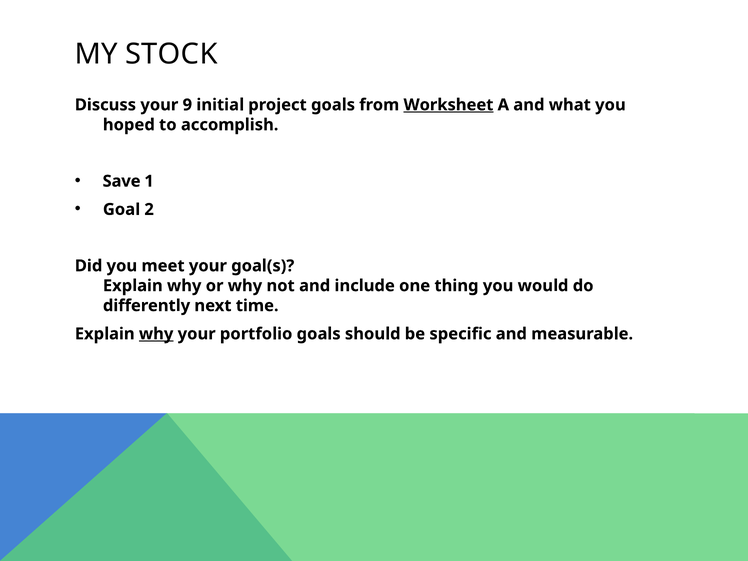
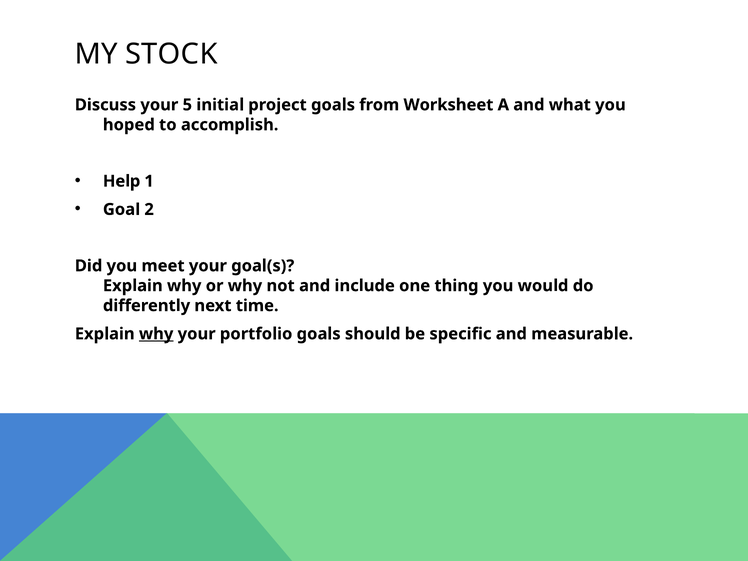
9: 9 -> 5
Worksheet underline: present -> none
Save: Save -> Help
